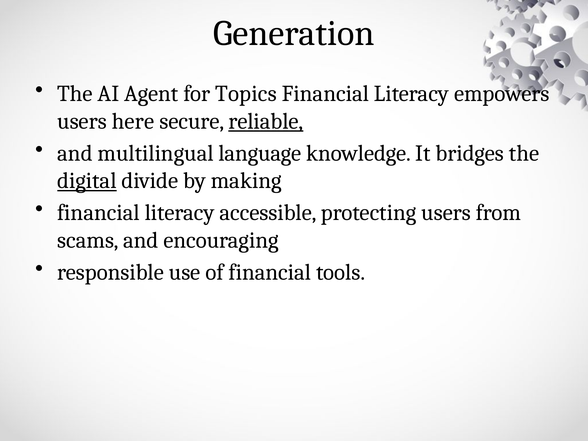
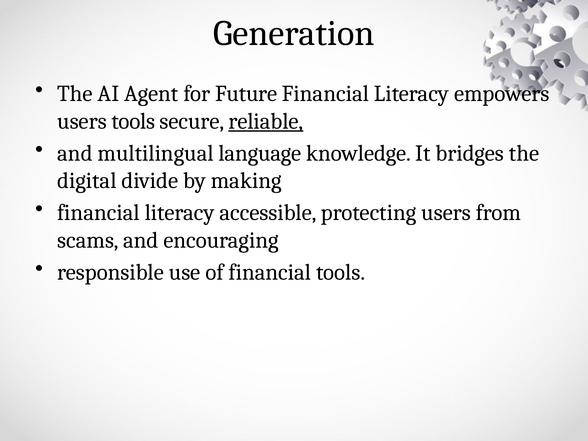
Topics: Topics -> Future
users here: here -> tools
digital underline: present -> none
